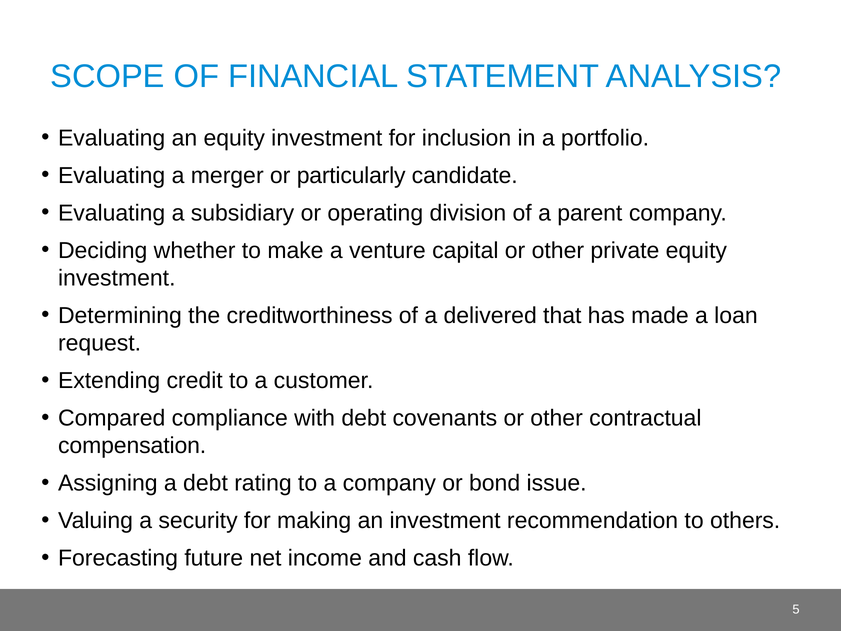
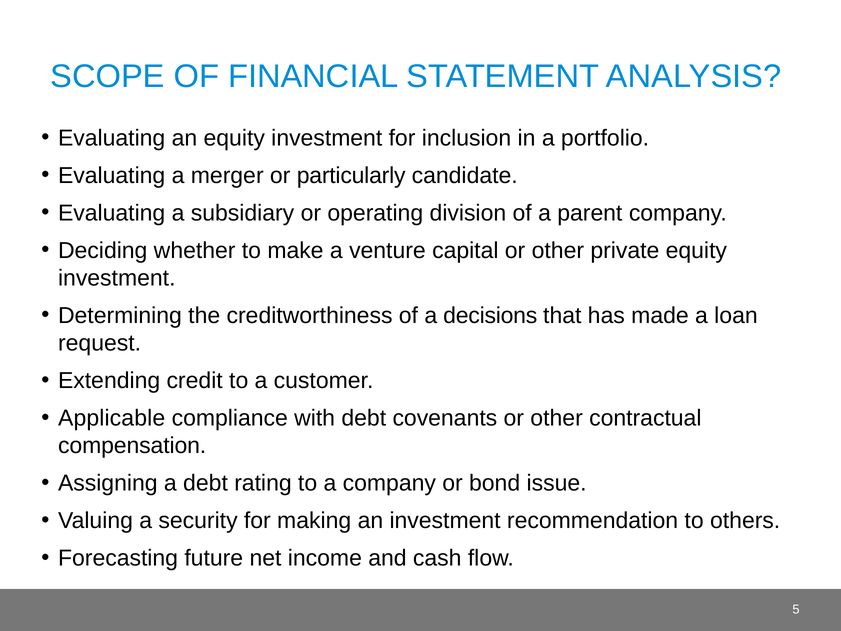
delivered: delivered -> decisions
Compared: Compared -> Applicable
